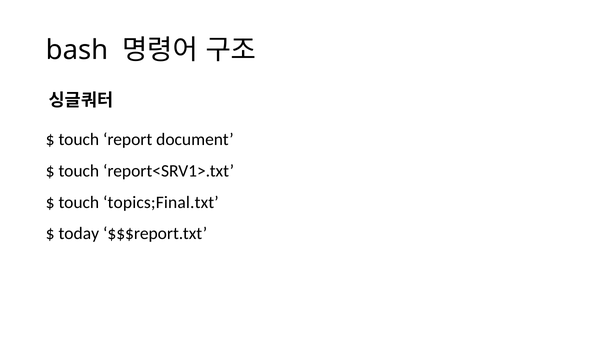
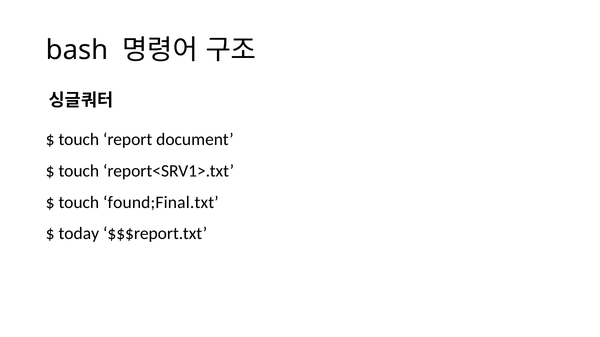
topics;Final.txt: topics;Final.txt -> found;Final.txt
